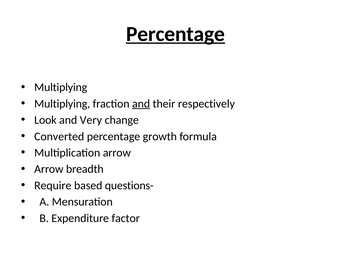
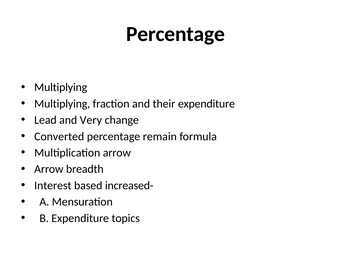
Percentage at (176, 34) underline: present -> none
and at (141, 104) underline: present -> none
their respectively: respectively -> expenditure
Look: Look -> Lead
growth: growth -> remain
Require: Require -> Interest
questions-: questions- -> increased-
factor: factor -> topics
